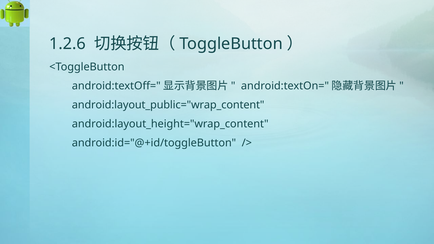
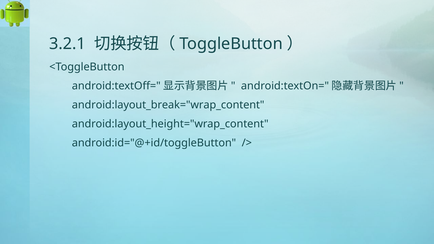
1.2.6: 1.2.6 -> 3.2.1
android:layout_public="wrap_content: android:layout_public="wrap_content -> android:layout_break="wrap_content
